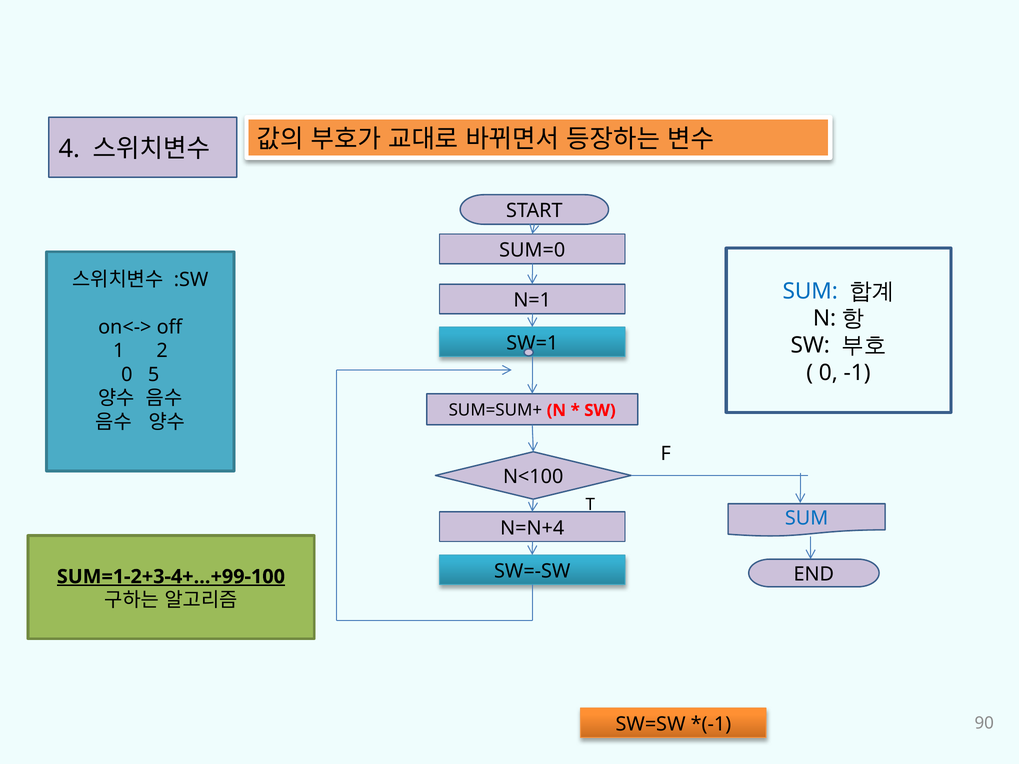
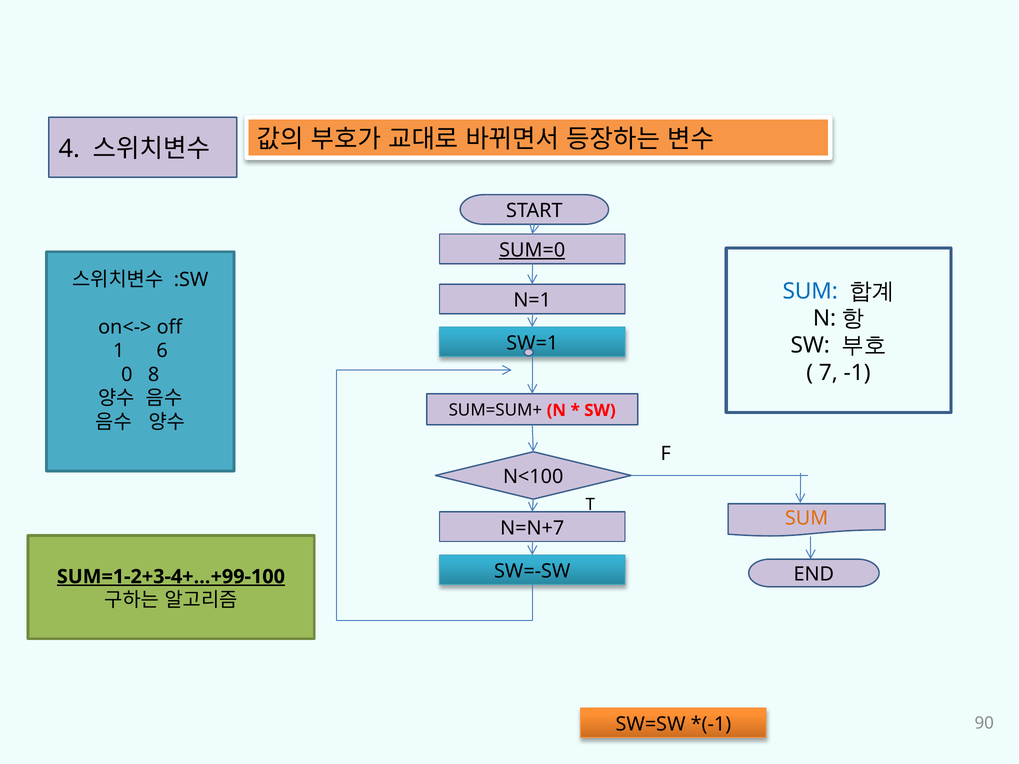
SUM=0 underline: none -> present
2: 2 -> 6
0 at (828, 373): 0 -> 7
5: 5 -> 8
SUM at (807, 518) colour: blue -> orange
N=N+4: N=N+4 -> N=N+7
